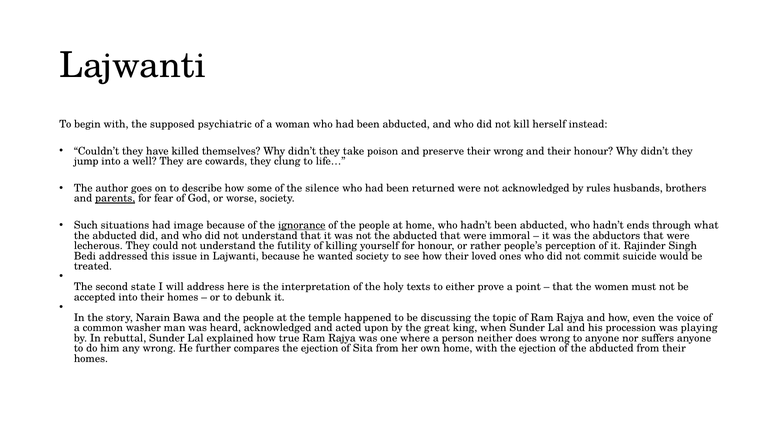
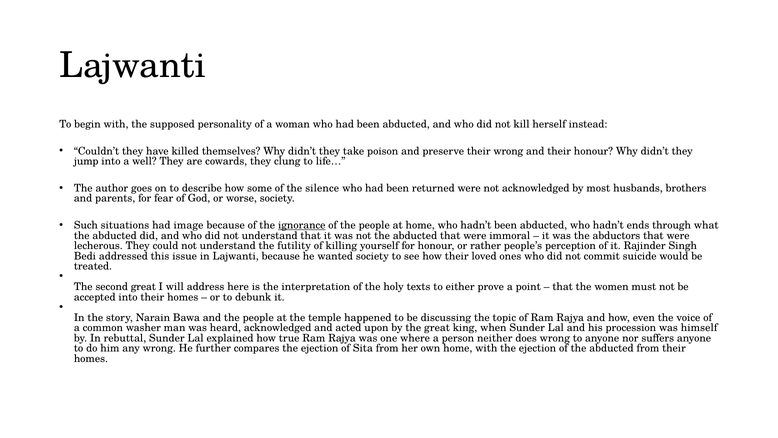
psychiatric: psychiatric -> personality
rules: rules -> most
parents underline: present -> none
second state: state -> great
playing: playing -> himself
